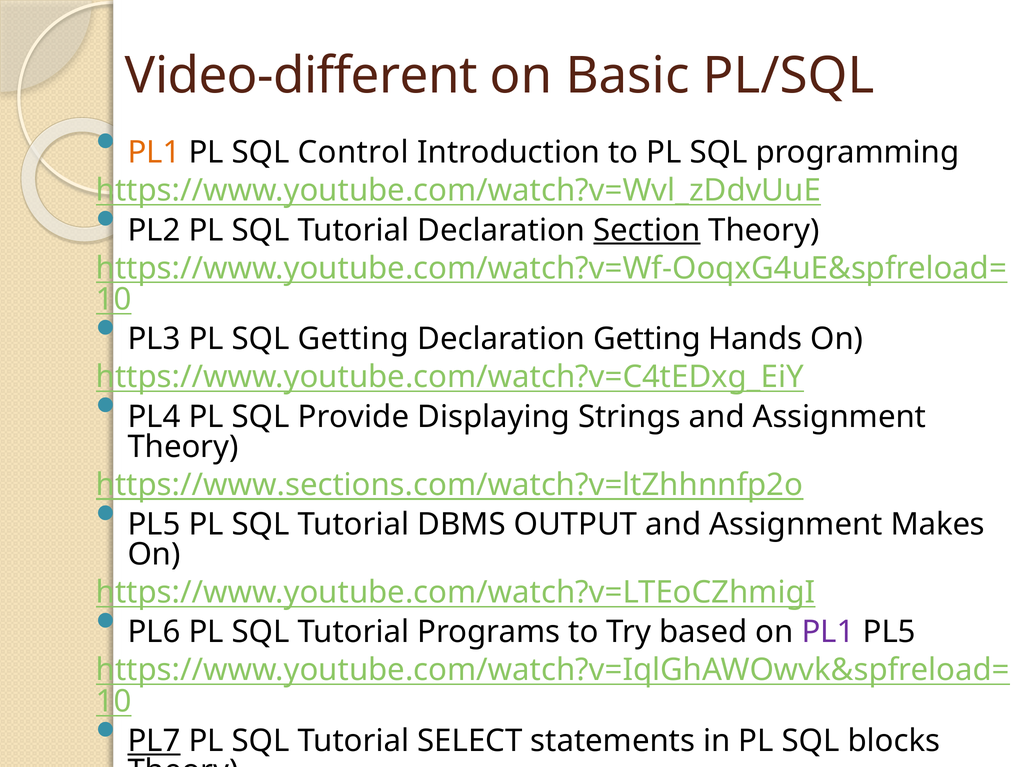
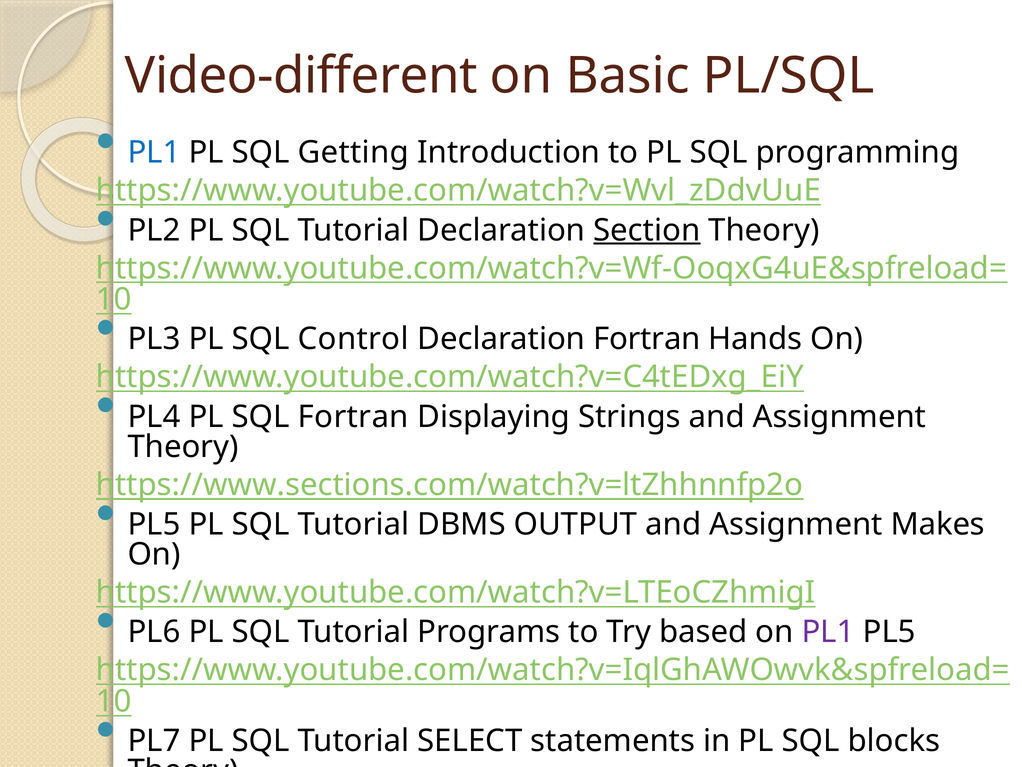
PL1 at (154, 152) colour: orange -> blue
Control: Control -> Getting
SQL Getting: Getting -> Control
Declaration Getting: Getting -> Fortran
SQL Provide: Provide -> Fortran
PL7 underline: present -> none
